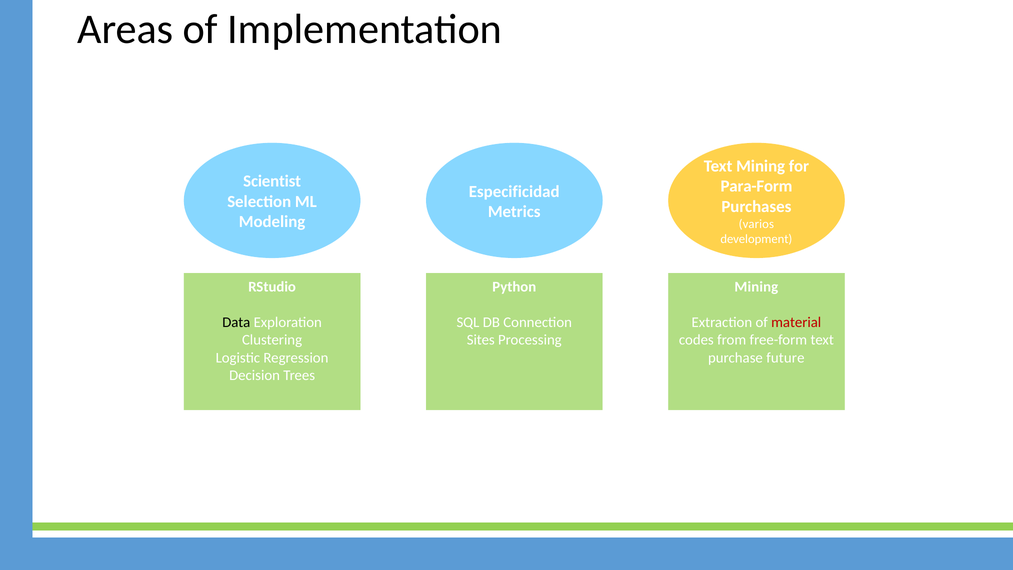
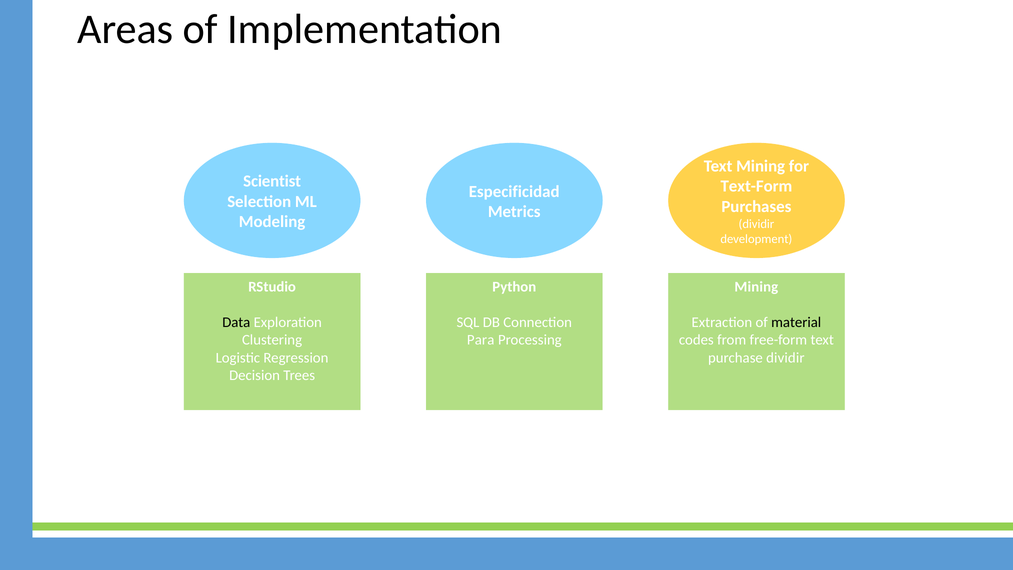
Para-Form: Para-Form -> Text-Form
varios at (756, 224): varios -> dividir
material colour: red -> black
Sites: Sites -> Para
purchase future: future -> dividir
